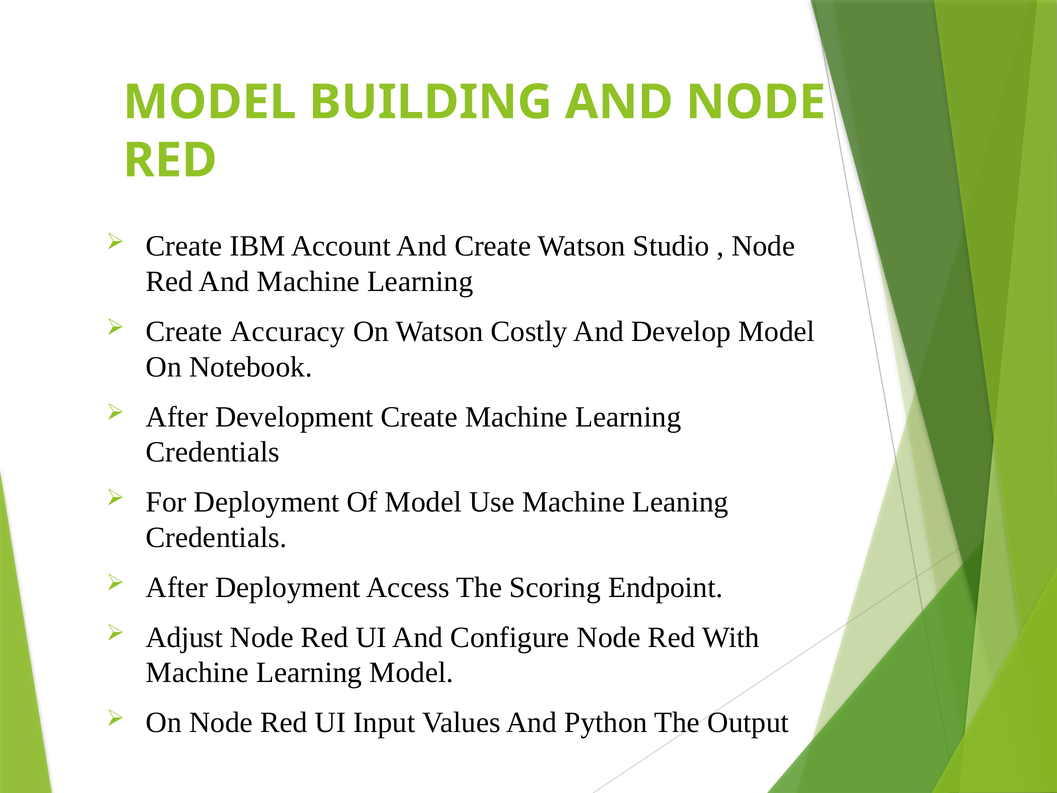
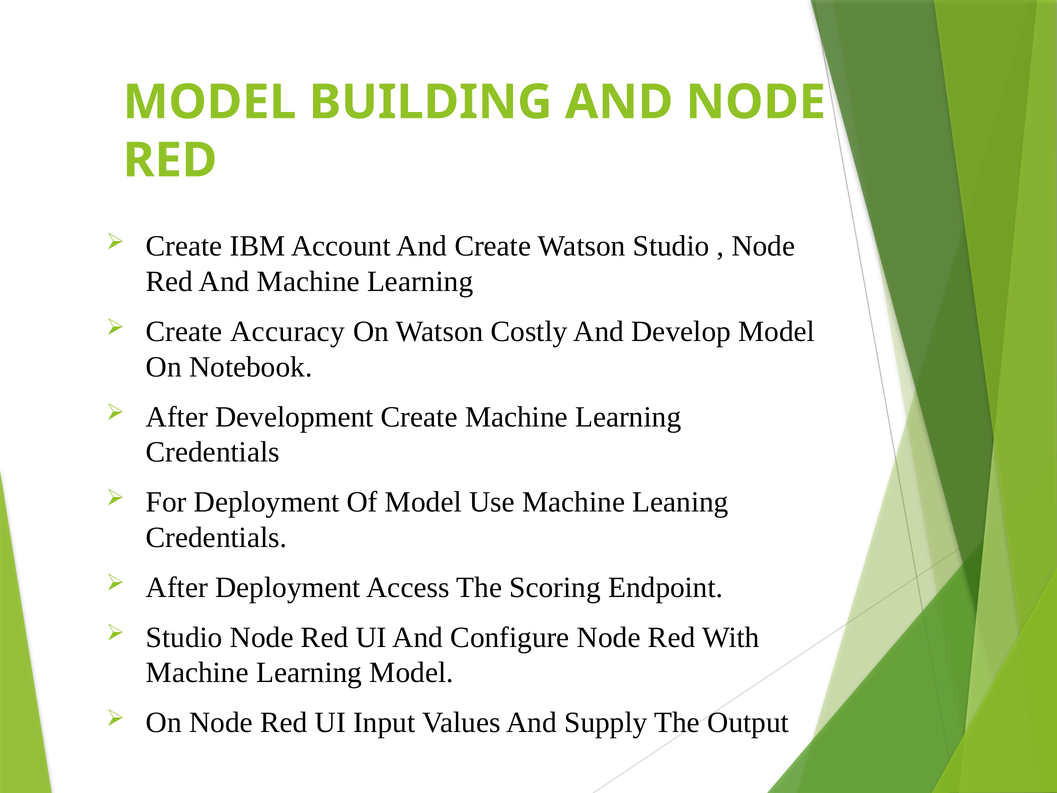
Adjust at (184, 637): Adjust -> Studio
Python: Python -> Supply
